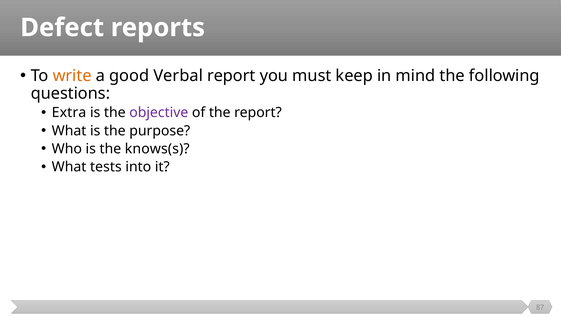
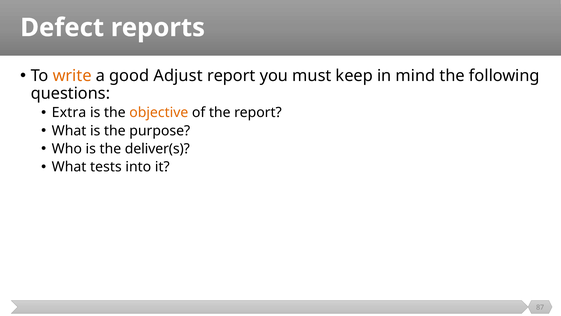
Verbal: Verbal -> Adjust
objective colour: purple -> orange
knows(s: knows(s -> deliver(s
